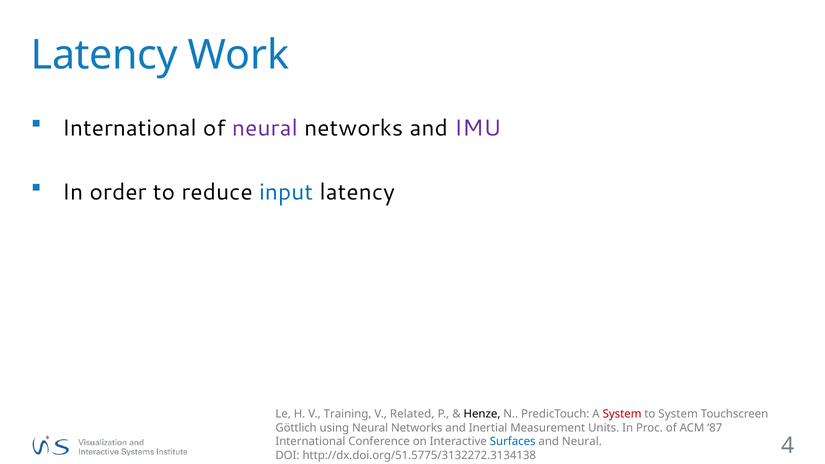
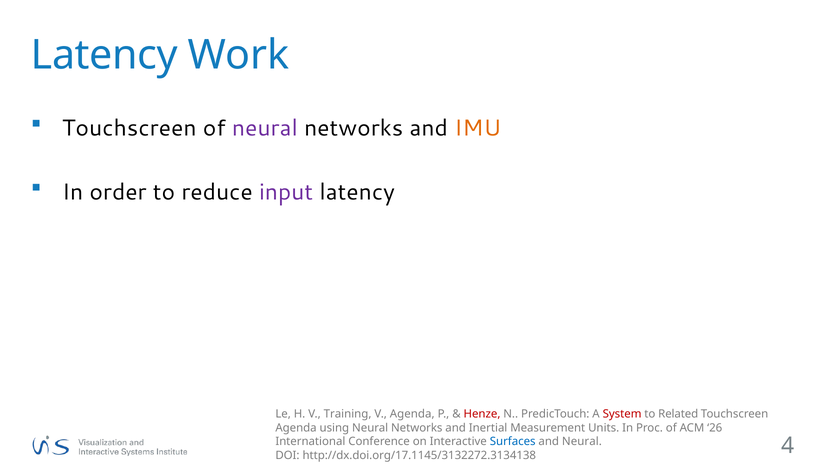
International at (129, 128): International -> Touchscreen
IMU colour: purple -> orange
input colour: blue -> purple
V Related: Related -> Agenda
Henze colour: black -> red
to System: System -> Related
Göttlich at (296, 428): Göttlich -> Agenda
87: 87 -> 26
http://dx.doi.org/51.5775/3132272.3134138: http://dx.doi.org/51.5775/3132272.3134138 -> http://dx.doi.org/17.1145/3132272.3134138
